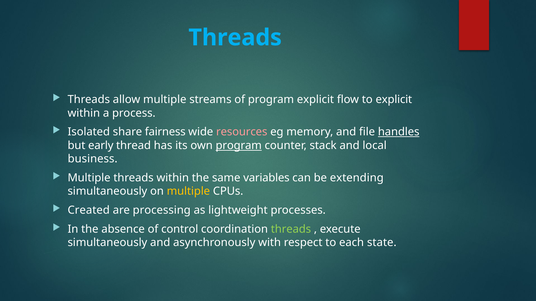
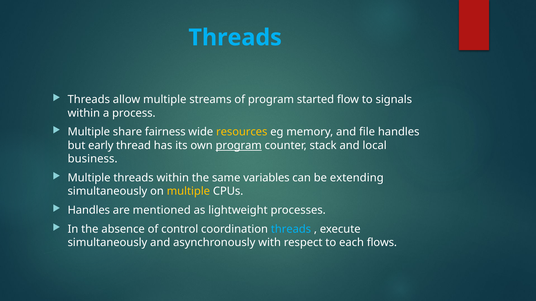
program explicit: explicit -> started
to explicit: explicit -> signals
Isolated at (89, 132): Isolated -> Multiple
resources colour: pink -> yellow
handles at (399, 132) underline: present -> none
Created at (89, 210): Created -> Handles
processing: processing -> mentioned
threads at (291, 229) colour: light green -> light blue
state: state -> flows
